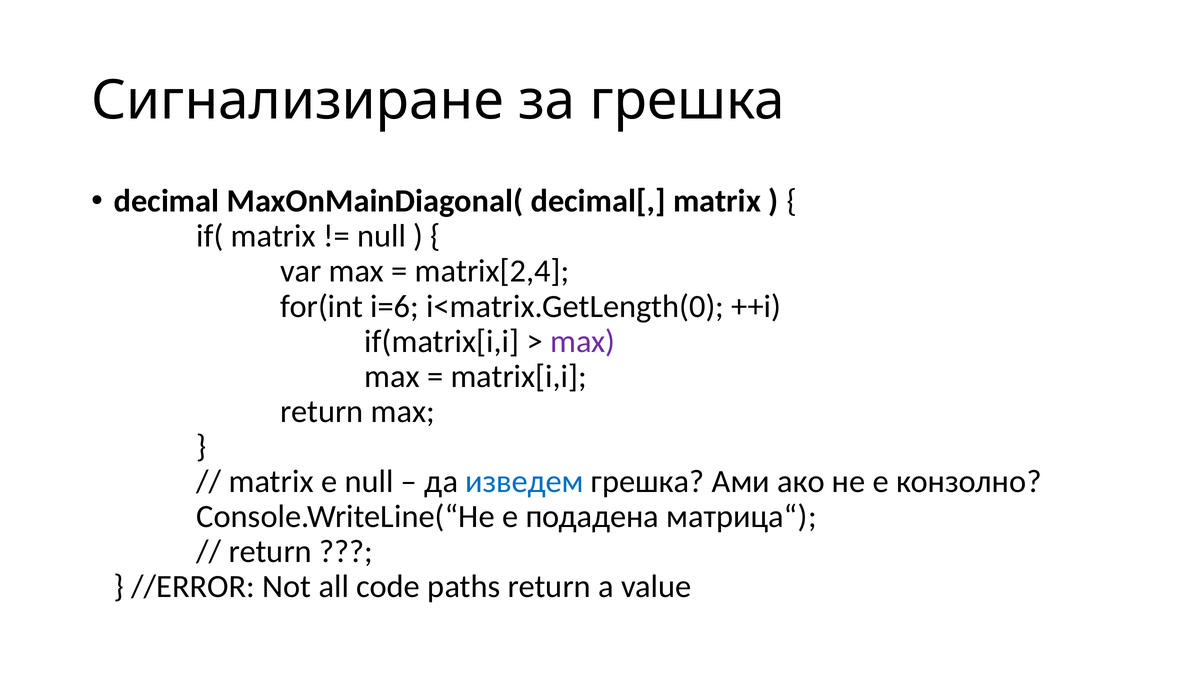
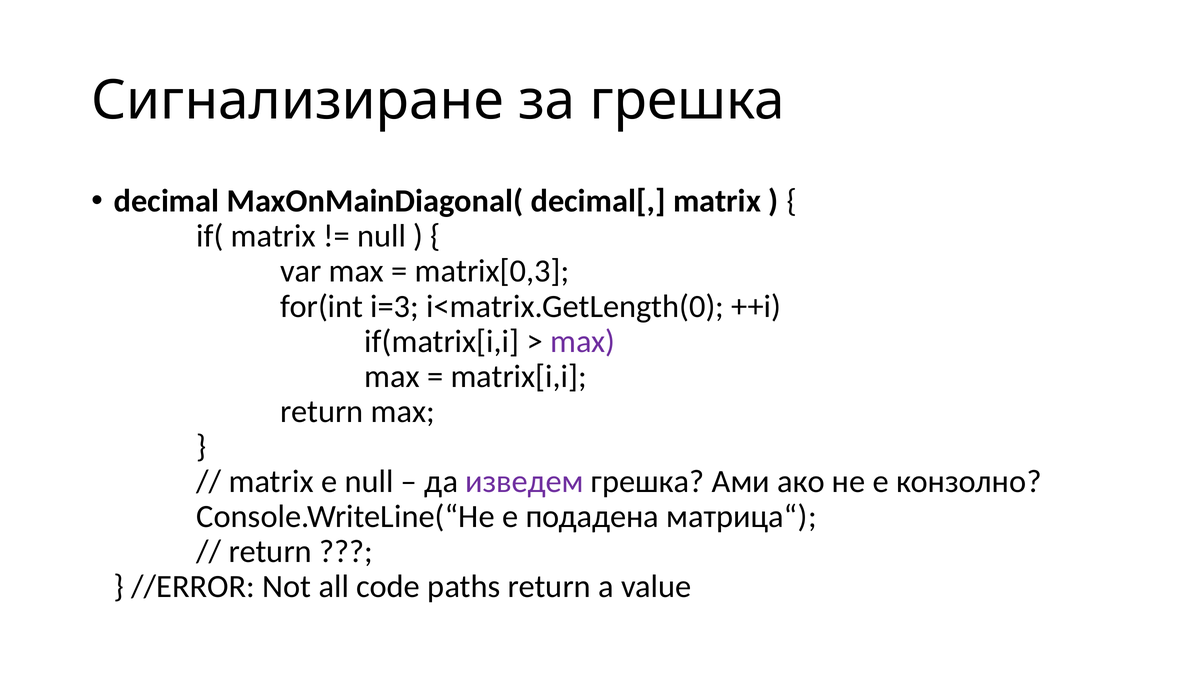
matrix[2,4: matrix[2,4 -> matrix[0,3
i=6: i=6 -> i=3
изведем colour: blue -> purple
